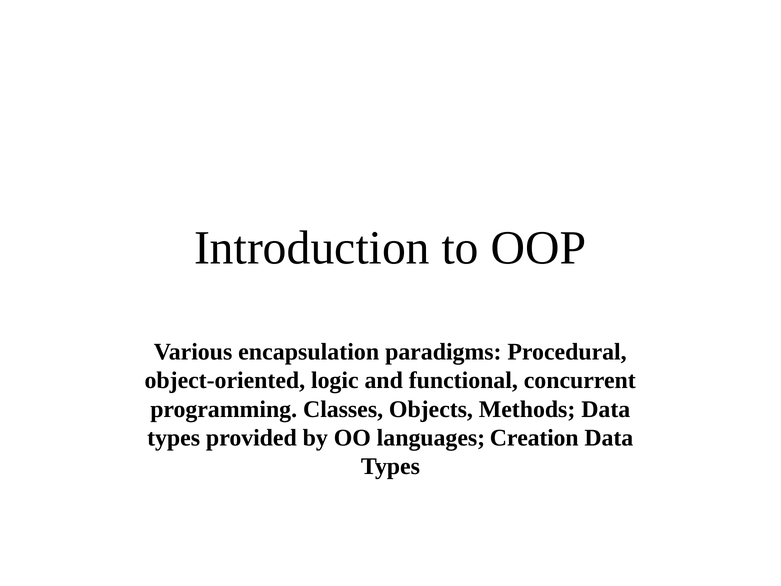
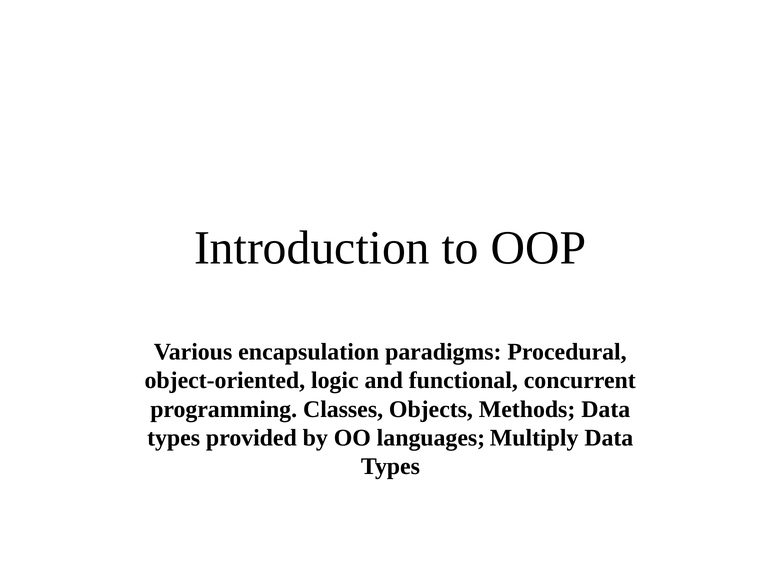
Creation: Creation -> Multiply
